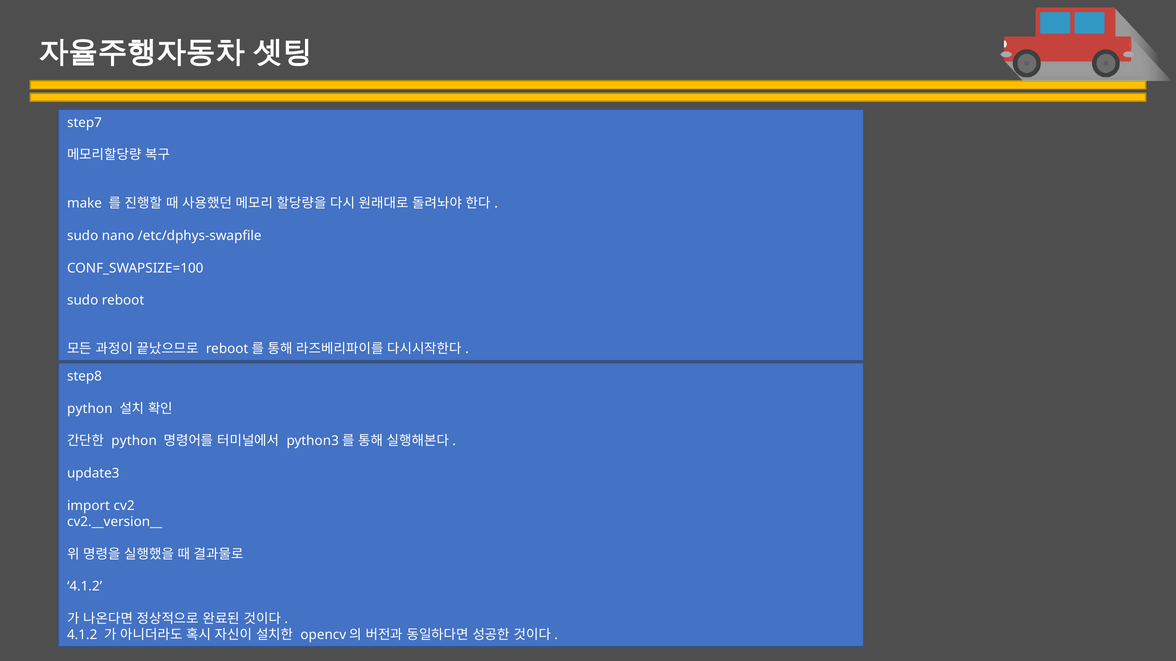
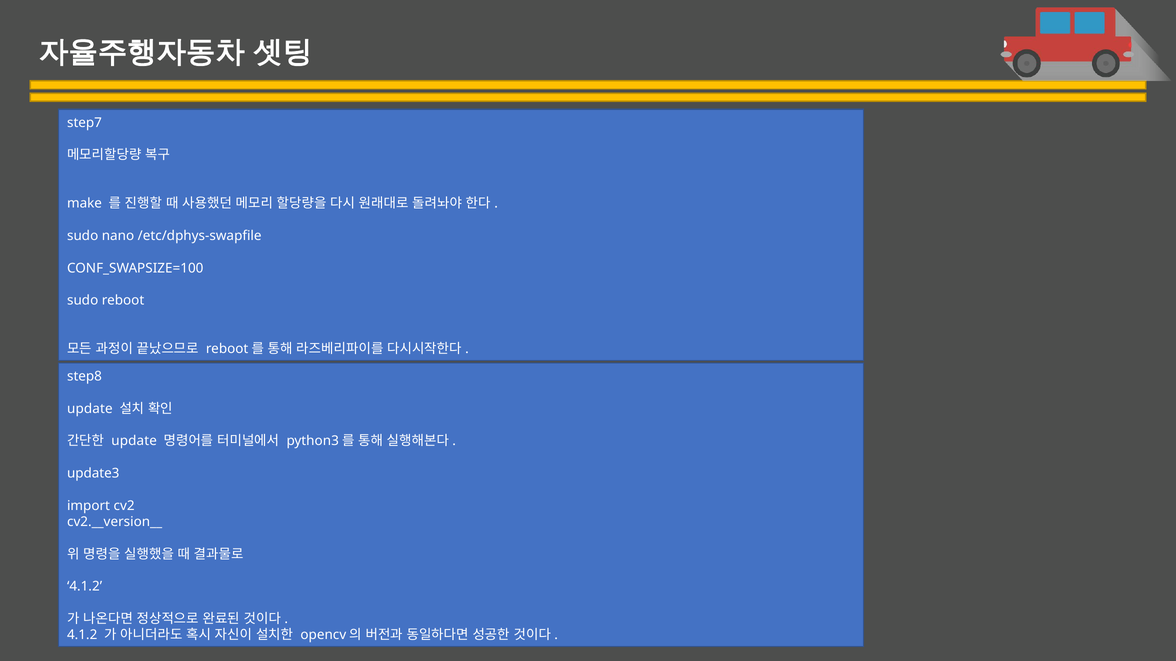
python at (90, 409): python -> update
python at (134, 441): python -> update
